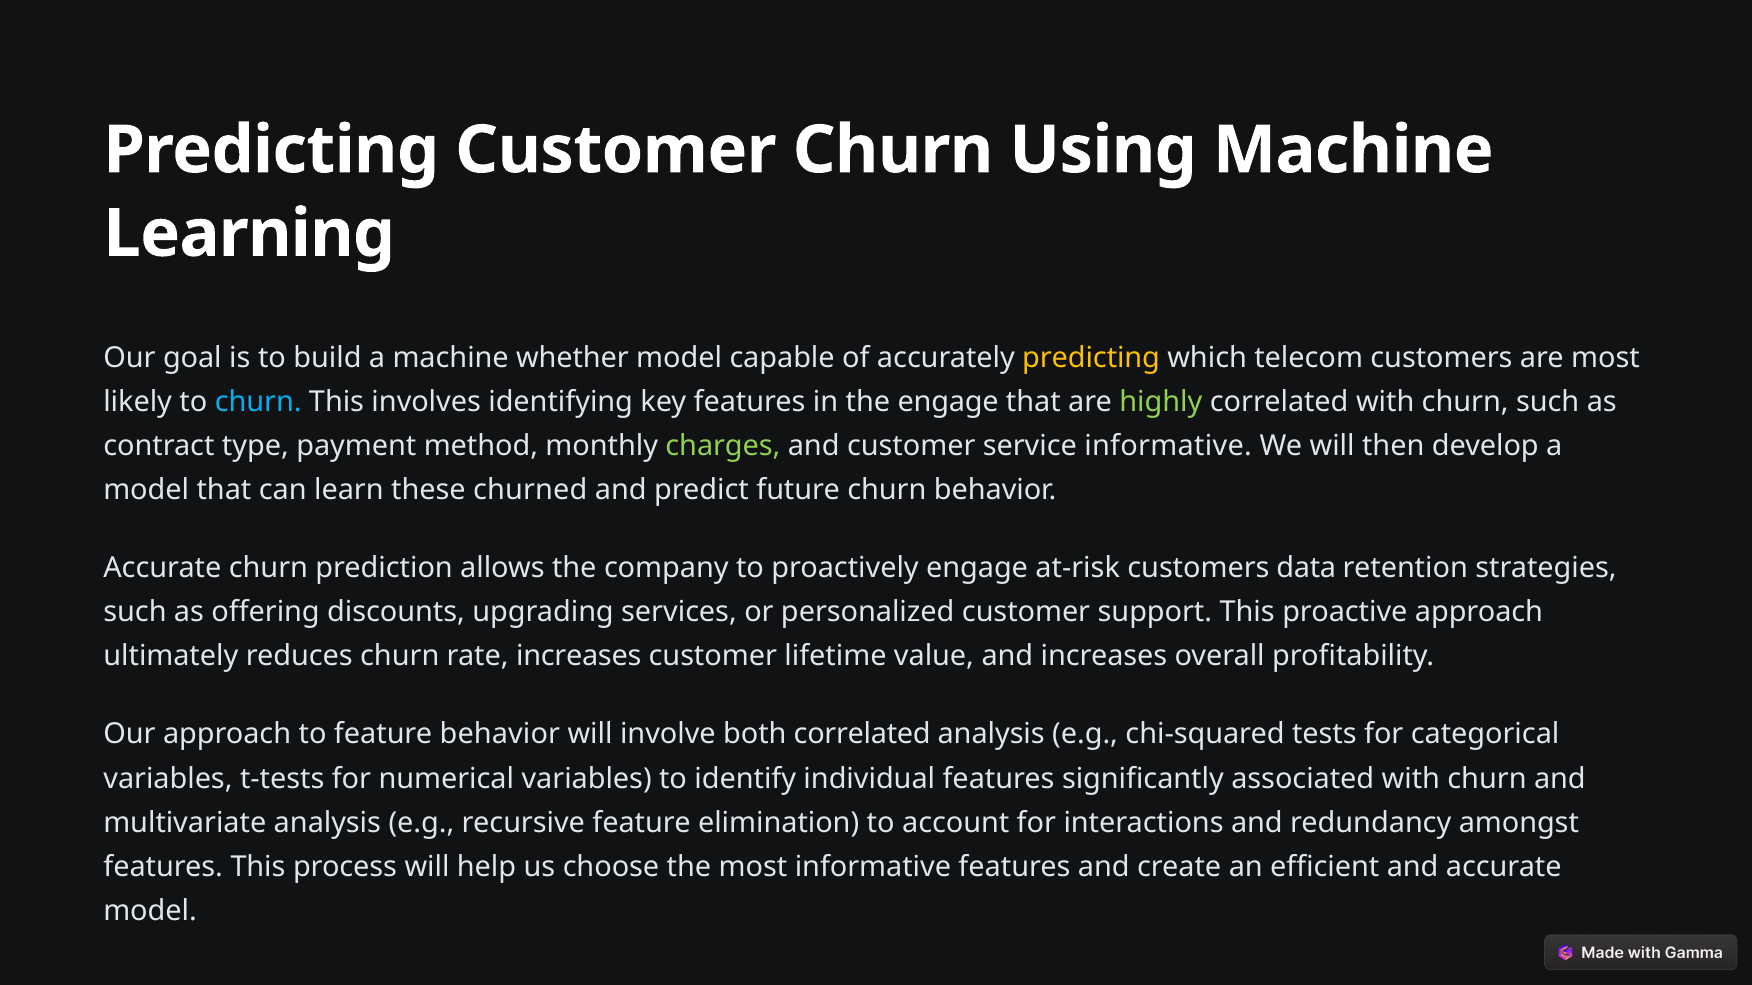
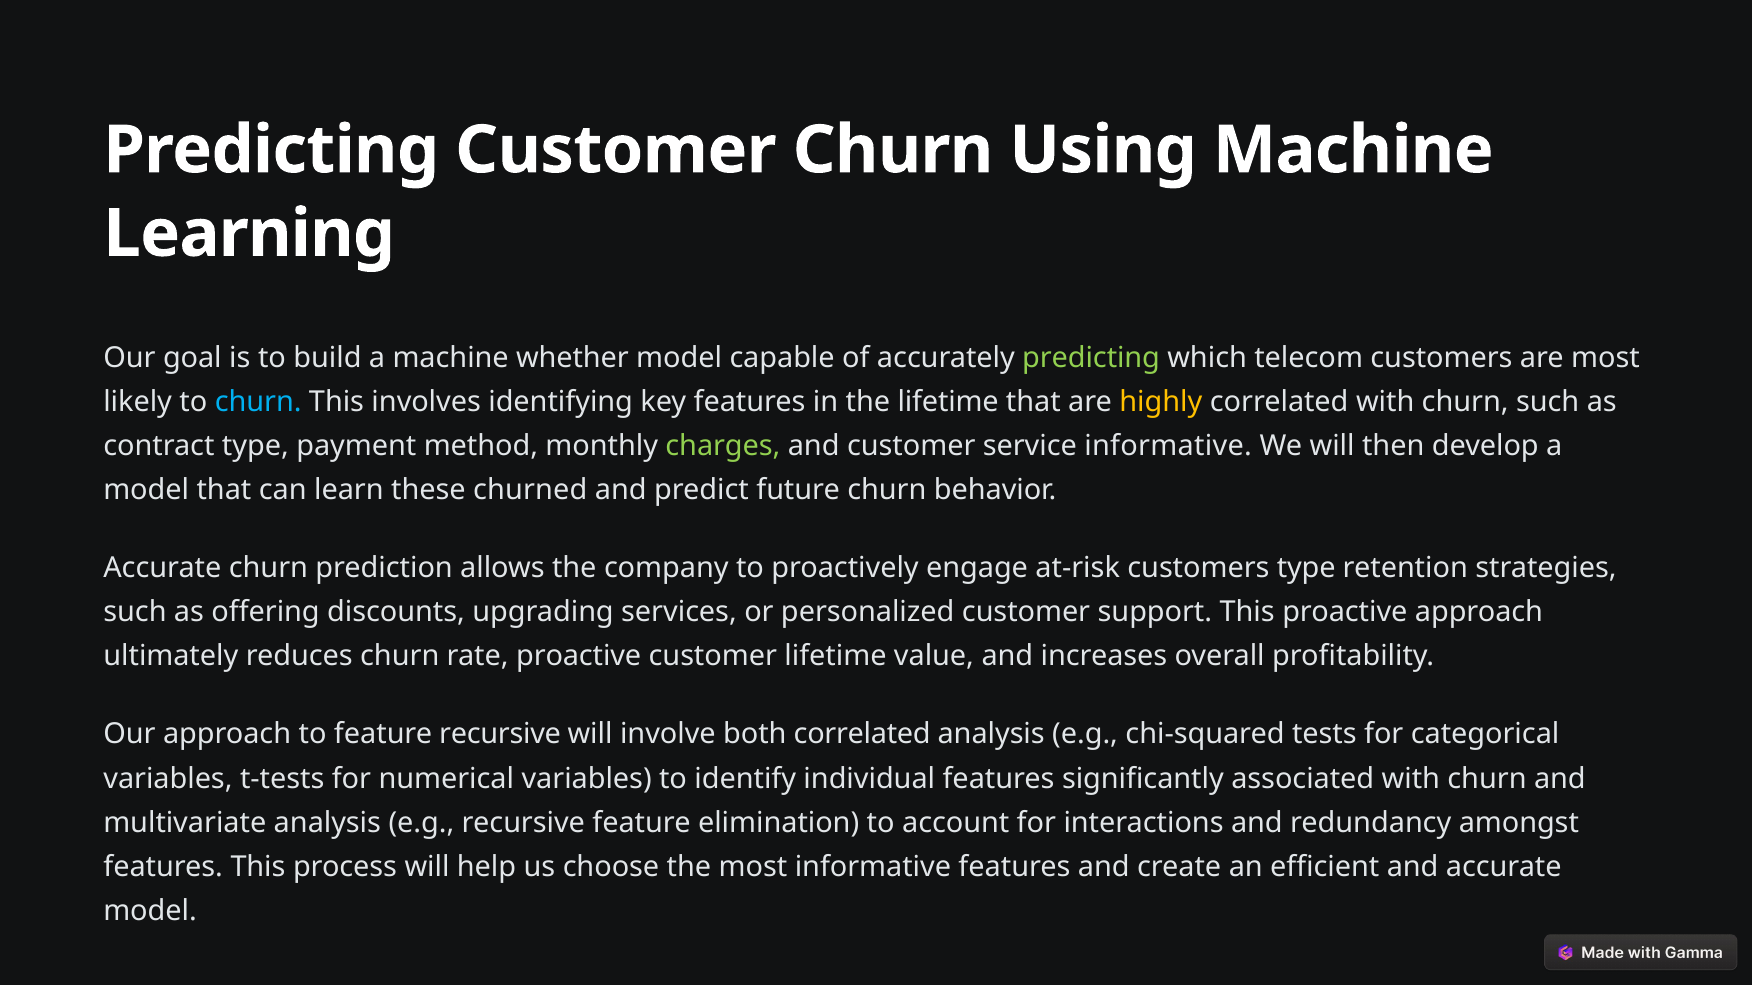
predicting at (1091, 358) colour: yellow -> light green
the engage: engage -> lifetime
highly colour: light green -> yellow
customers data: data -> type
rate increases: increases -> proactive
feature behavior: behavior -> recursive
